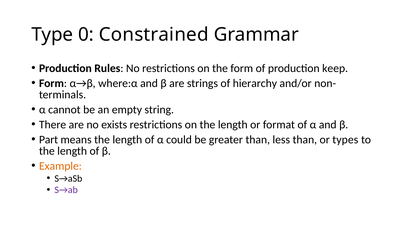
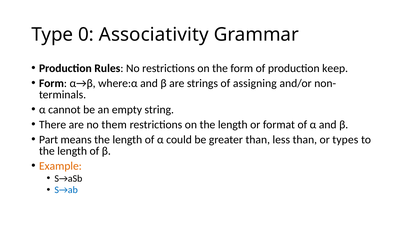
Constrained: Constrained -> Associativity
hierarchy: hierarchy -> assigning
exists: exists -> them
S→ab colour: purple -> blue
